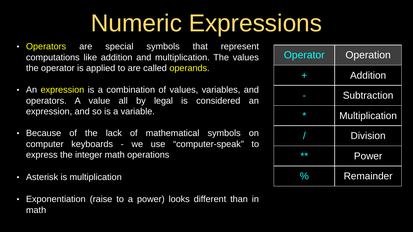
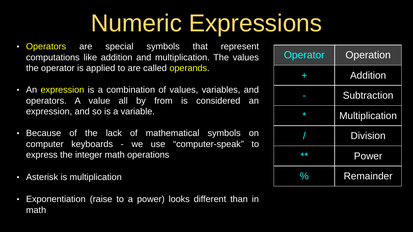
legal: legal -> from
